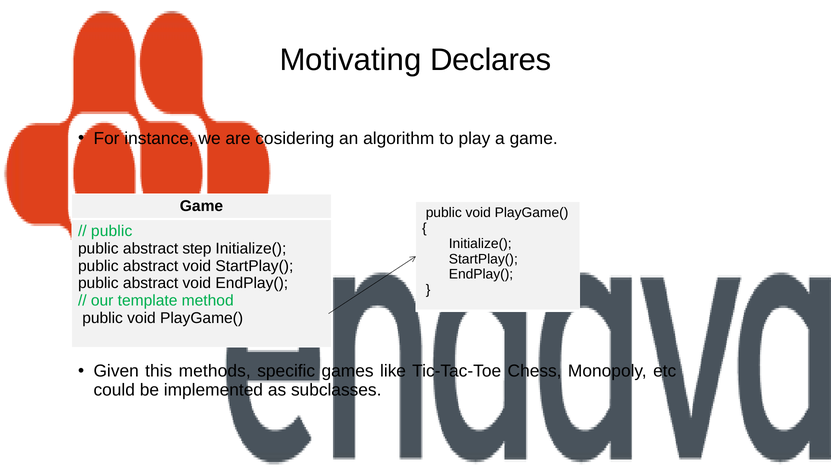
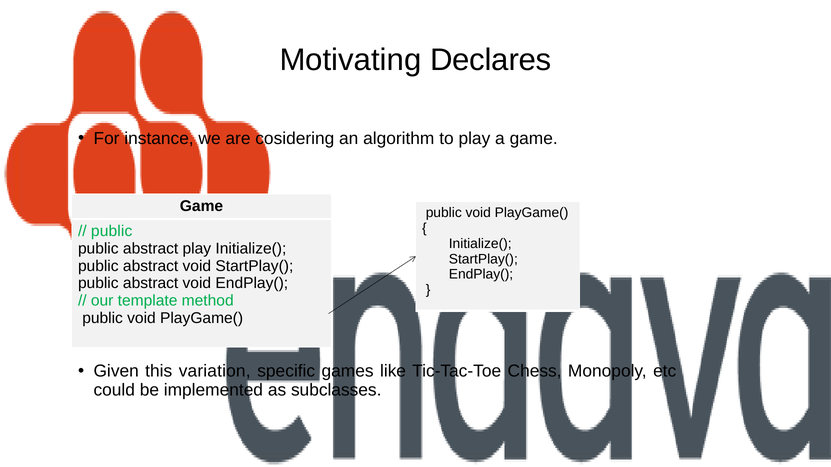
abstract step: step -> play
methods: methods -> variation
